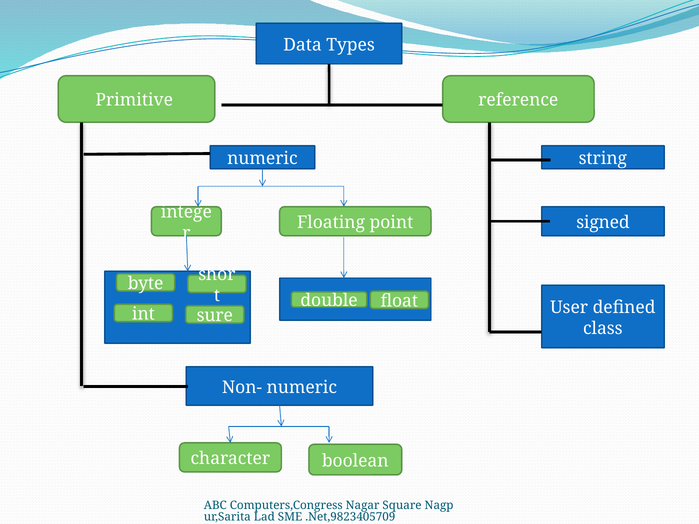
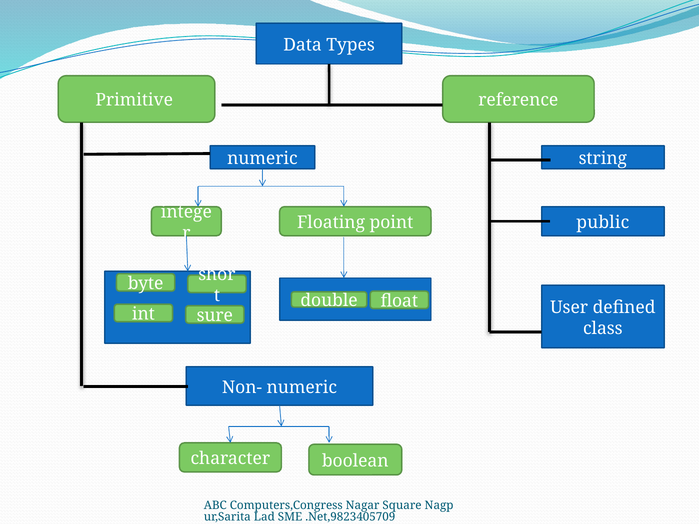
signed: signed -> public
